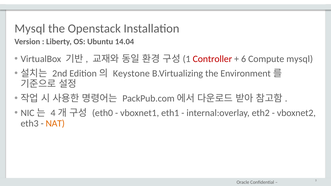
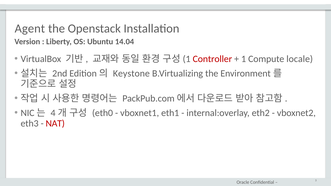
Mysql at (30, 29): Mysql -> Agent
6: 6 -> 1
Compute mysql: mysql -> locale
NAT colour: orange -> red
